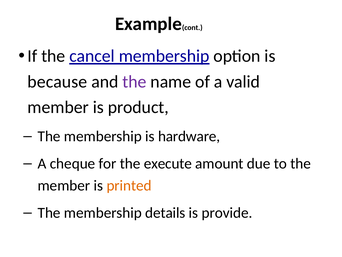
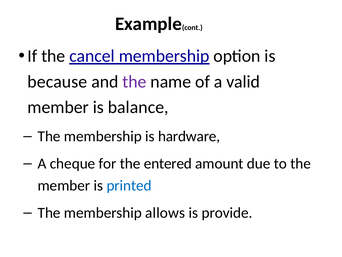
product: product -> balance
execute: execute -> entered
printed colour: orange -> blue
details: details -> allows
